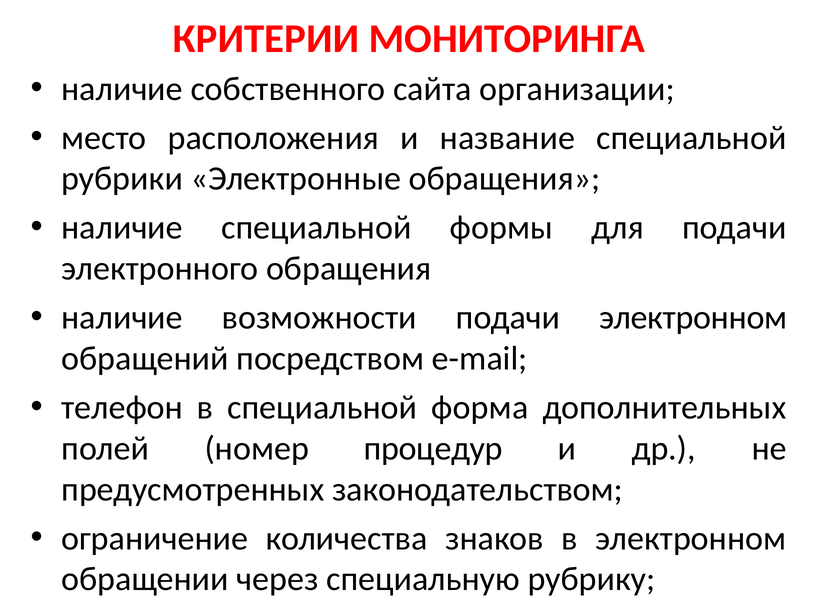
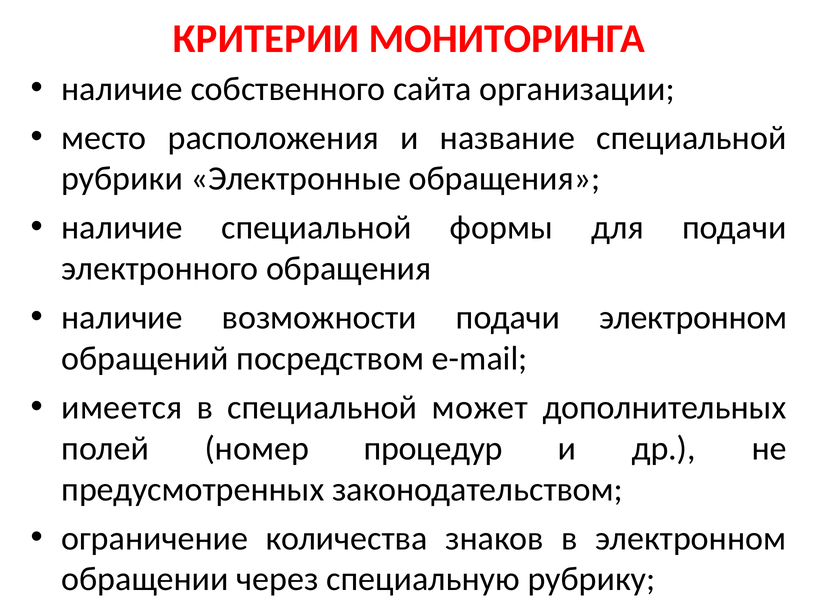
телефон: телефон -> имеется
форма: форма -> может
